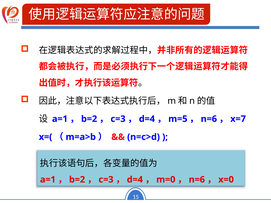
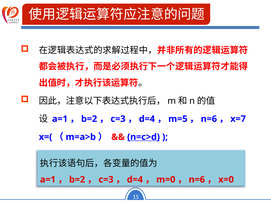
n=c>d underline: none -> present
